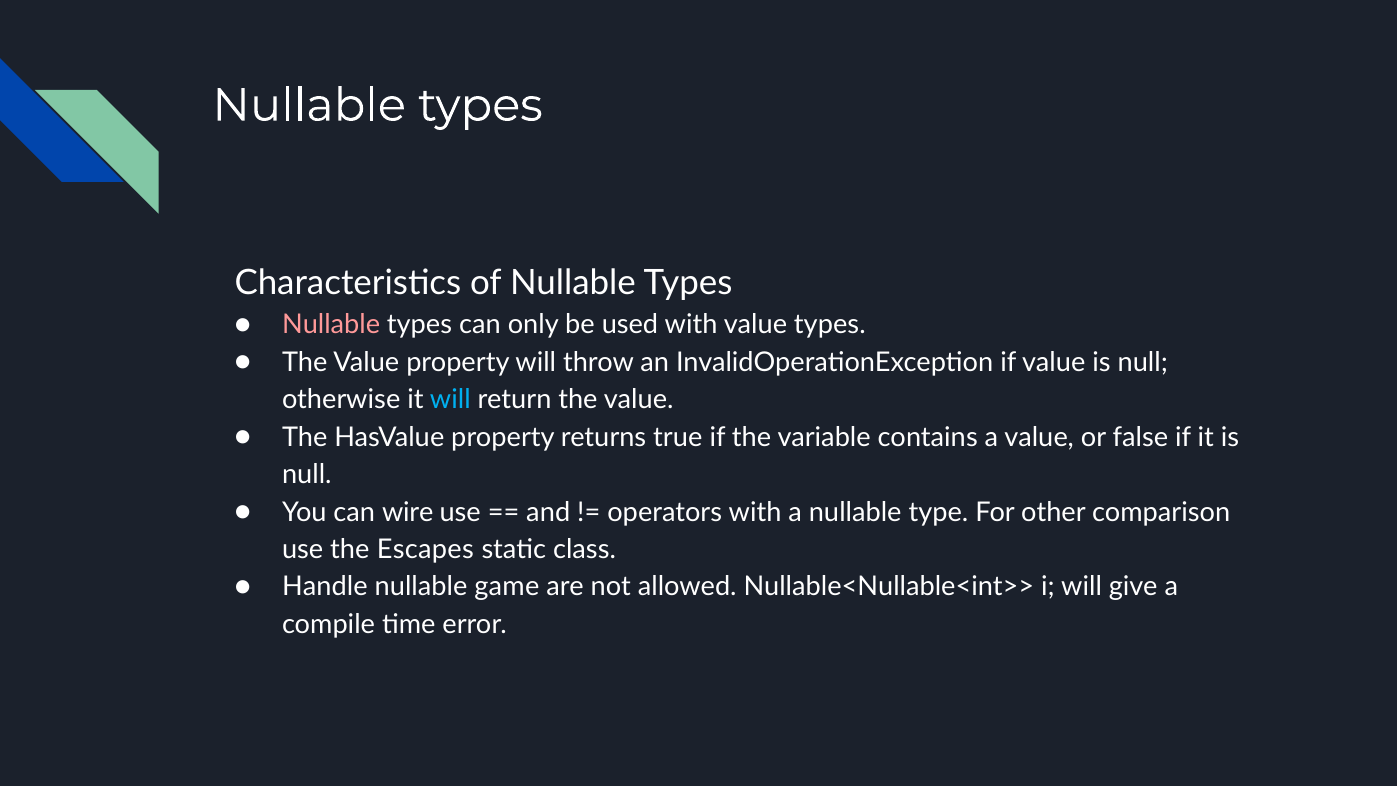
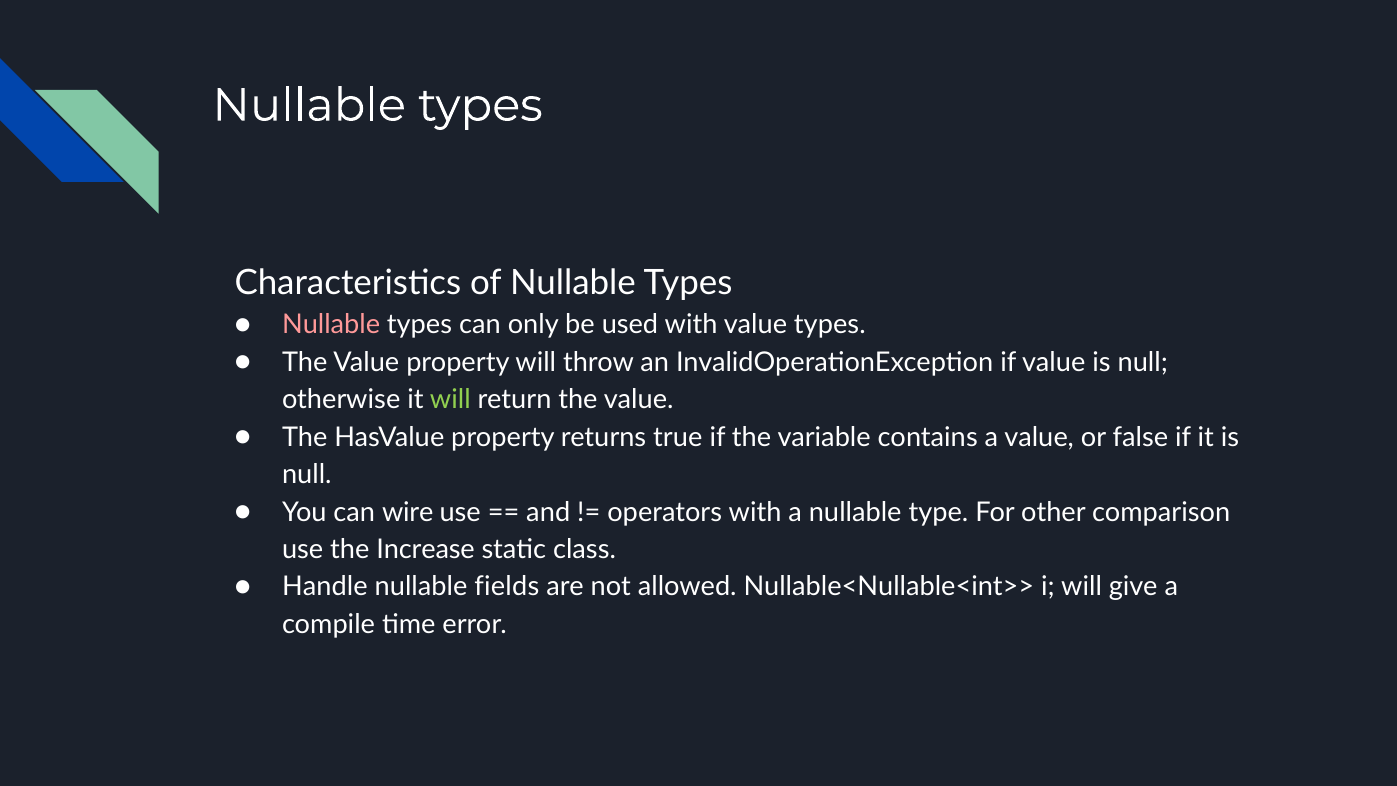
will at (450, 400) colour: light blue -> light green
Escapes: Escapes -> Increase
game: game -> fields
